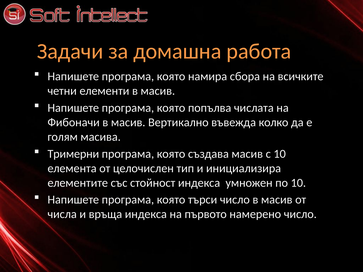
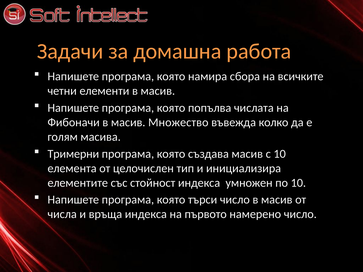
Вертикално: Вертикално -> Множество
